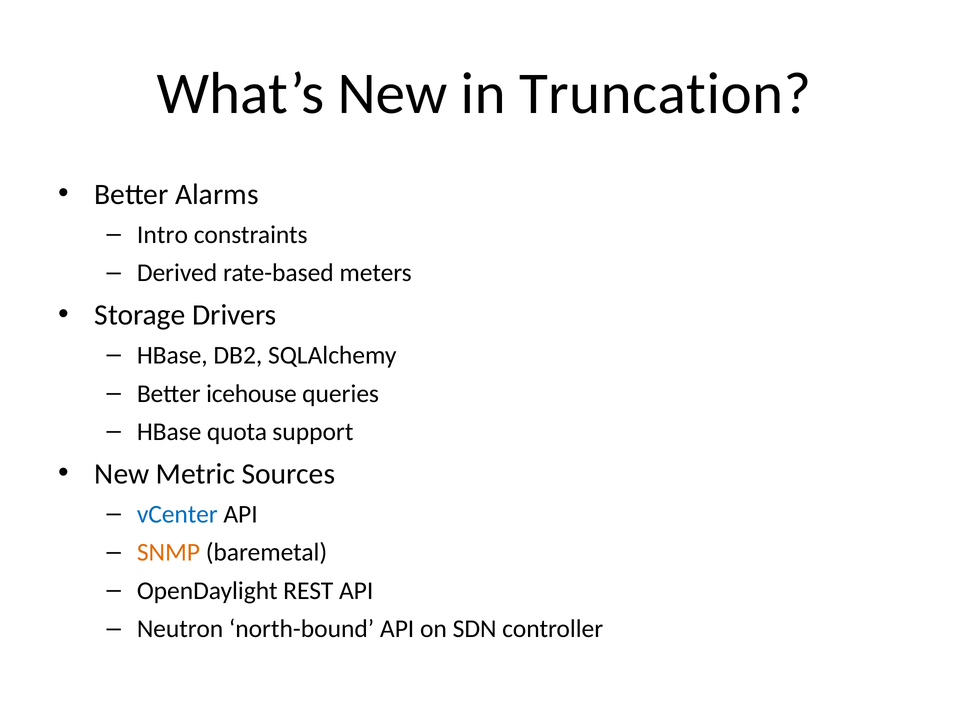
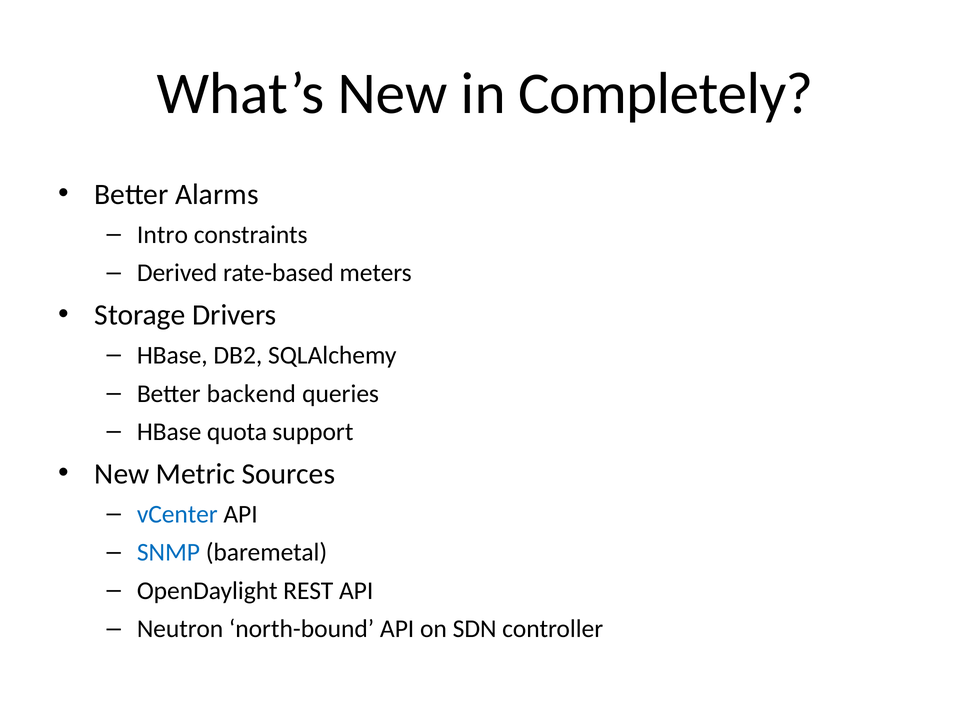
Truncation: Truncation -> Completely
icehouse: icehouse -> backend
SNMP colour: orange -> blue
